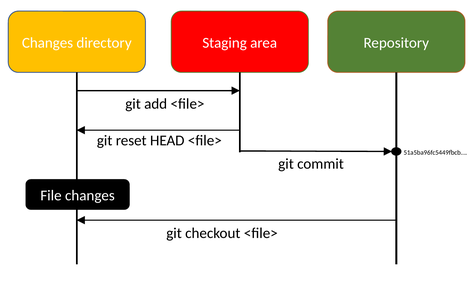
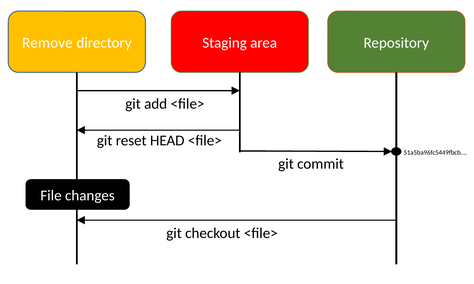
Changes at (48, 43): Changes -> Remove
